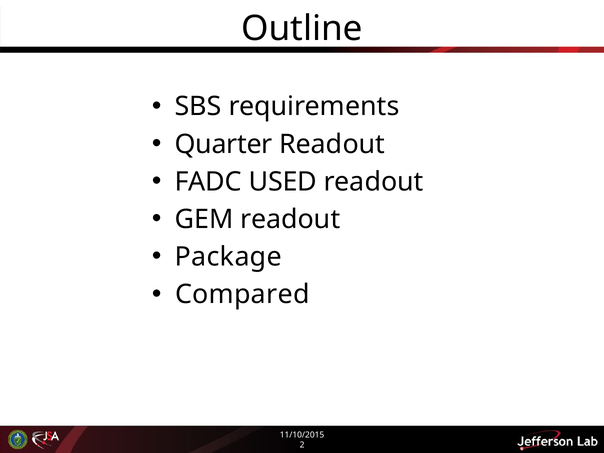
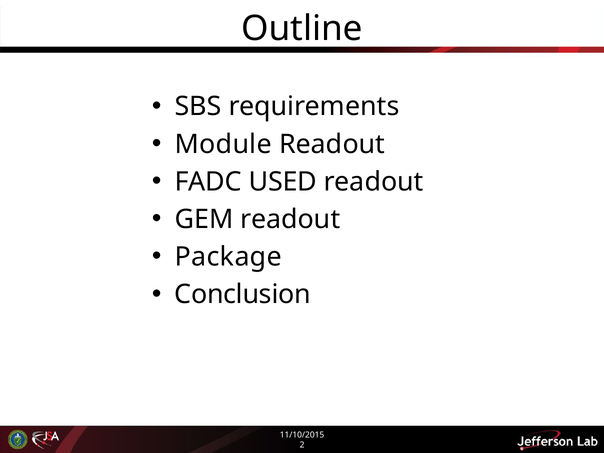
Quarter: Quarter -> Module
Compared: Compared -> Conclusion
